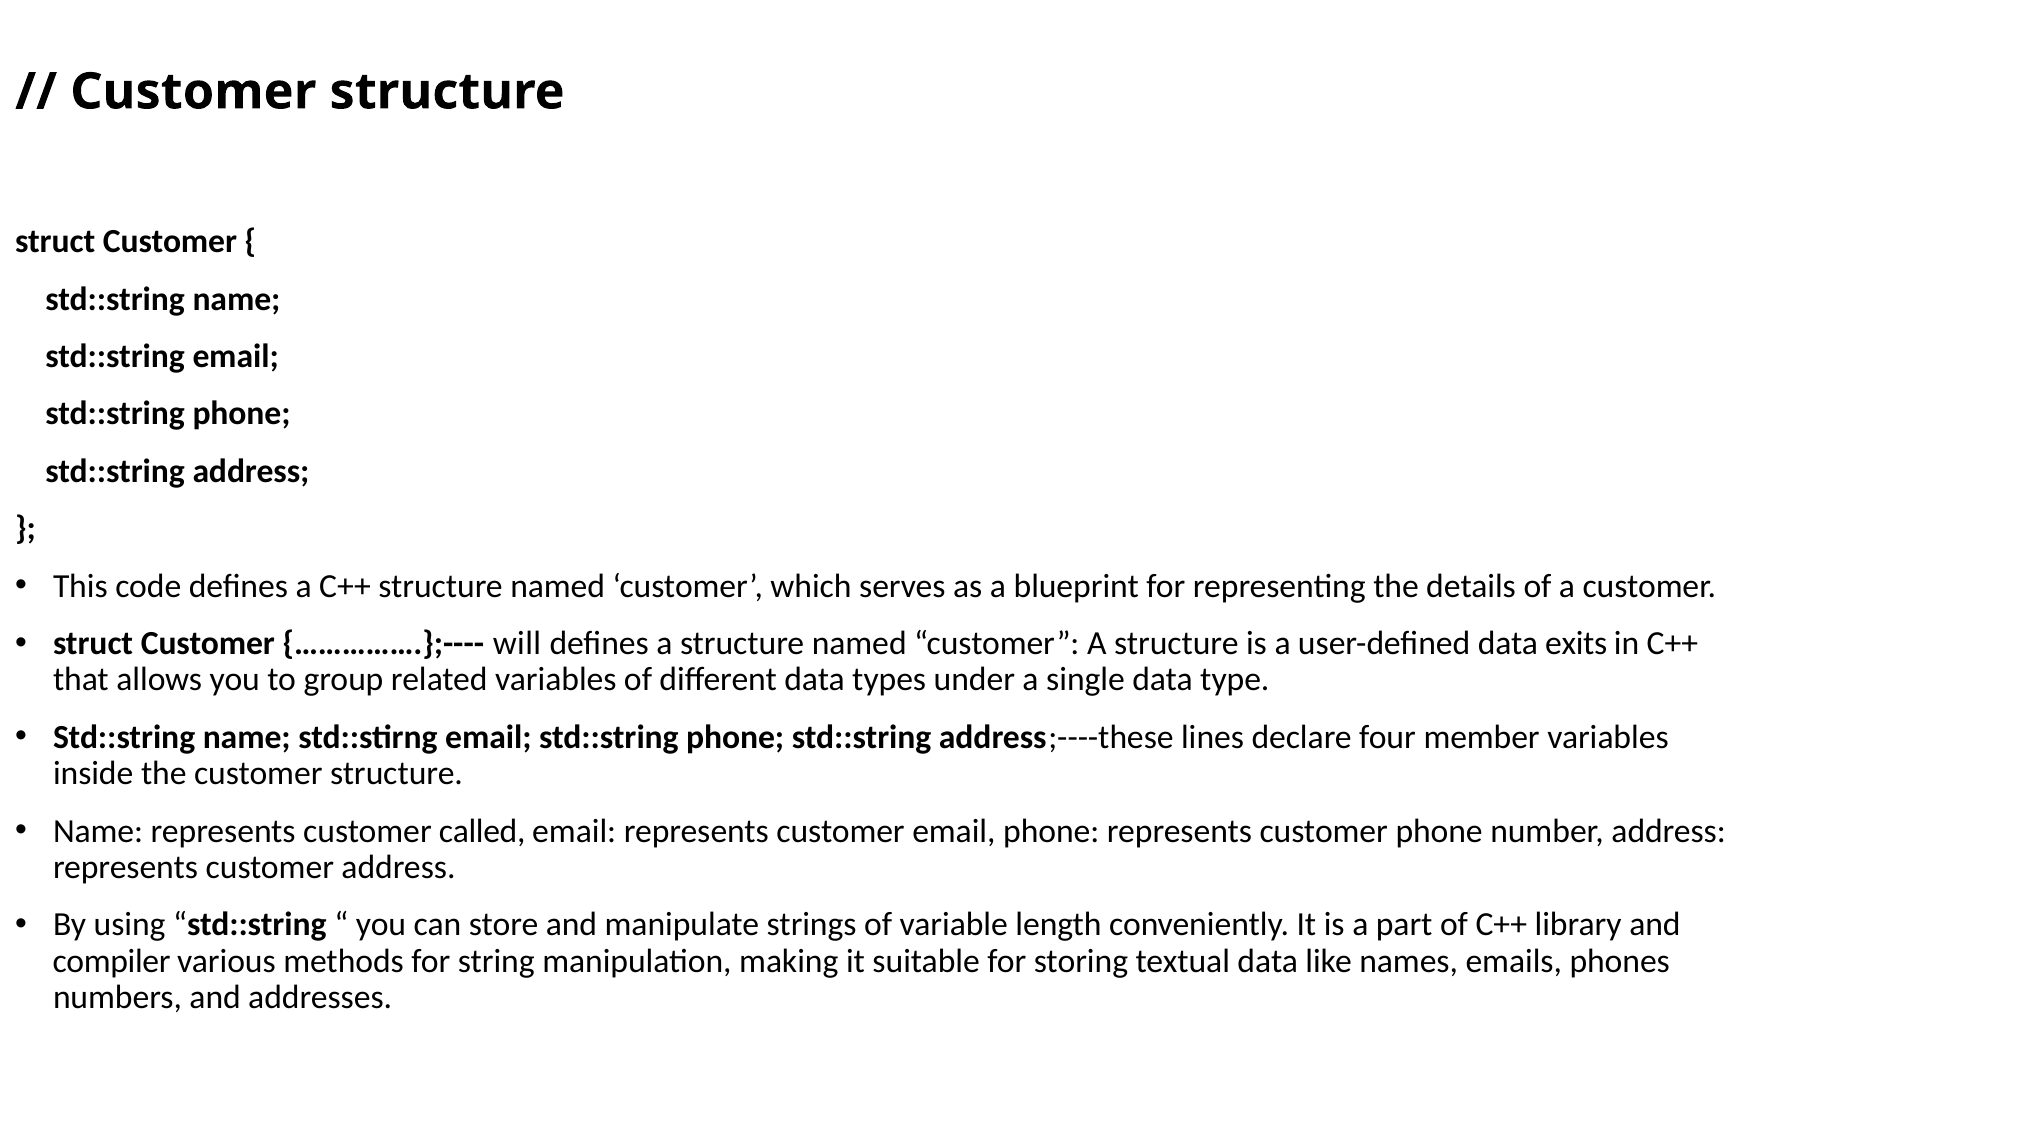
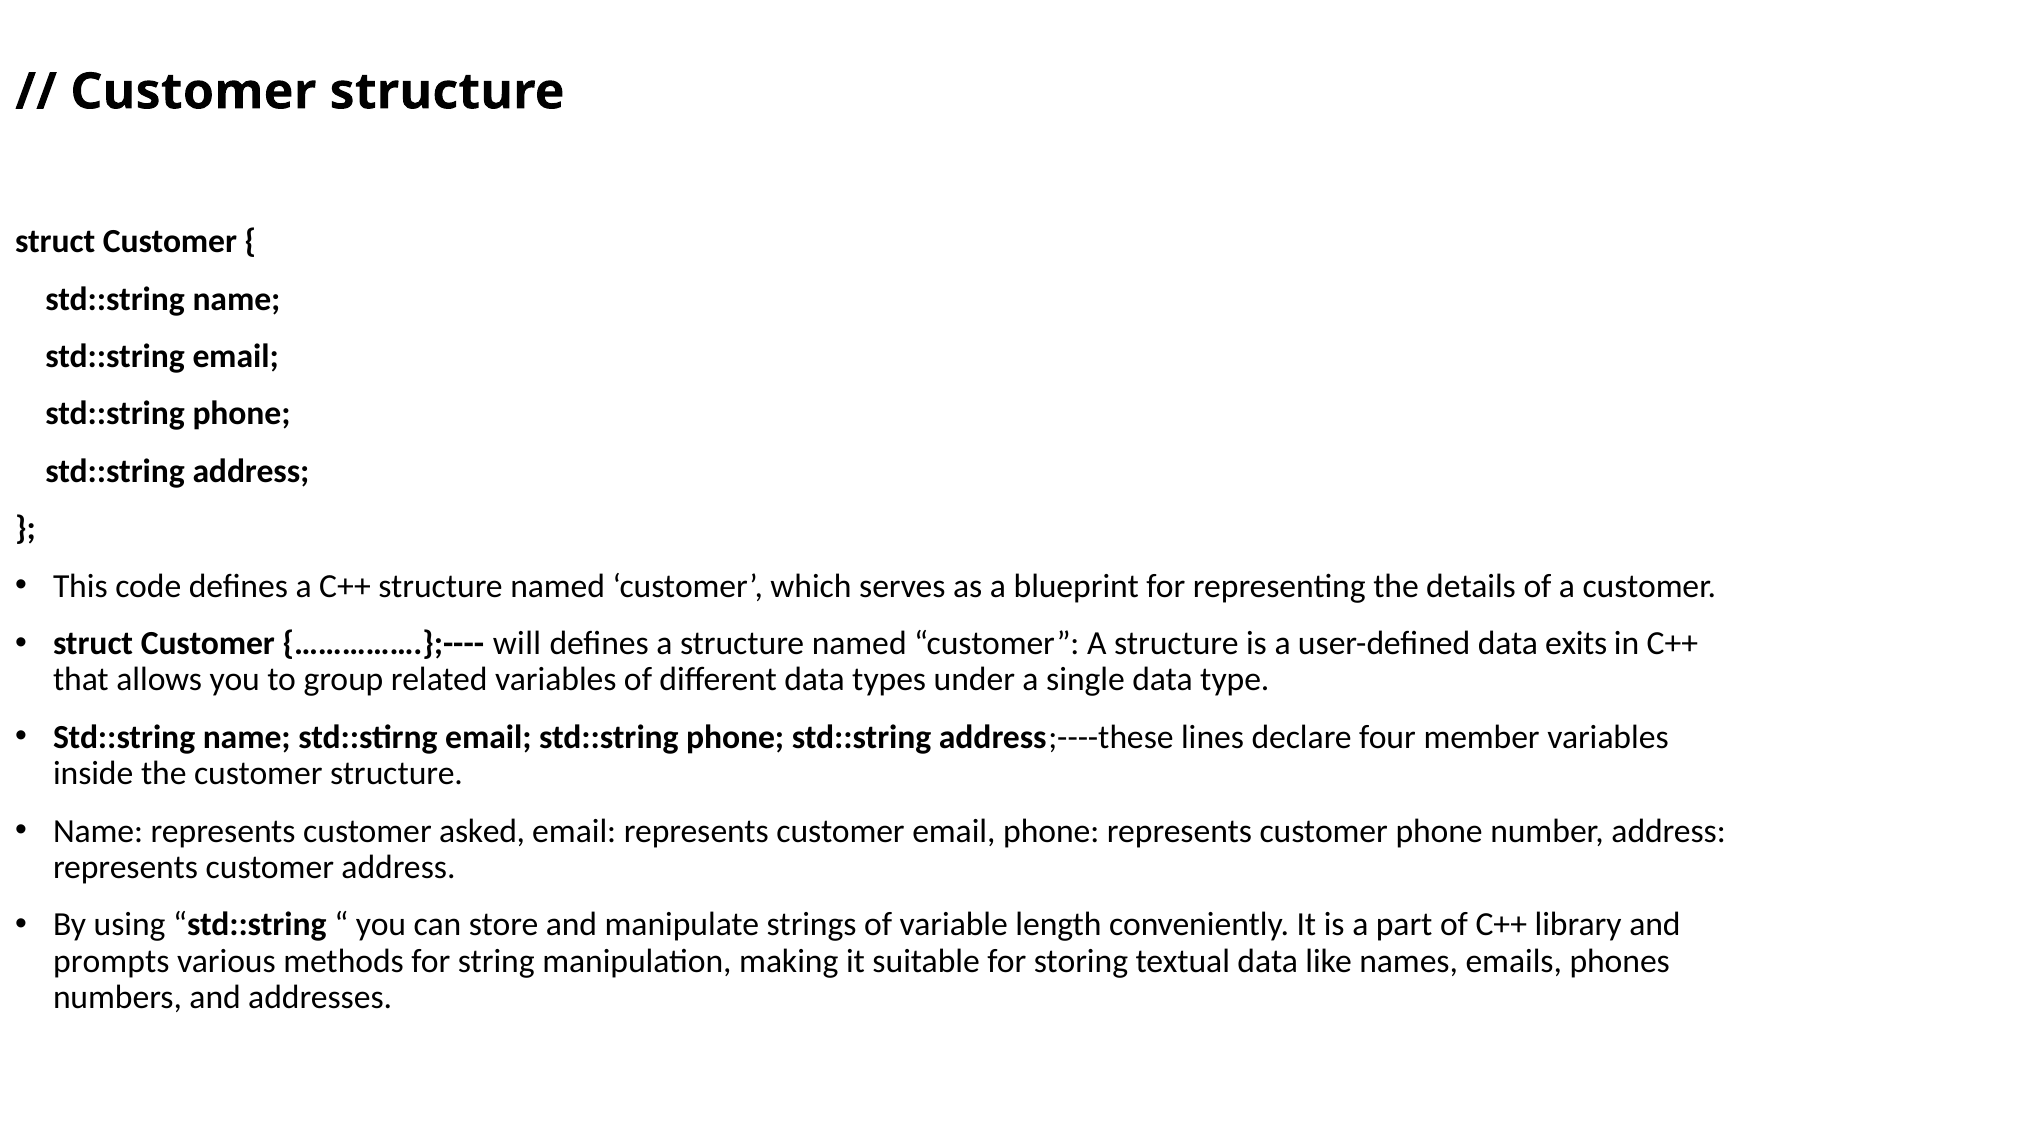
called: called -> asked
compiler: compiler -> prompts
